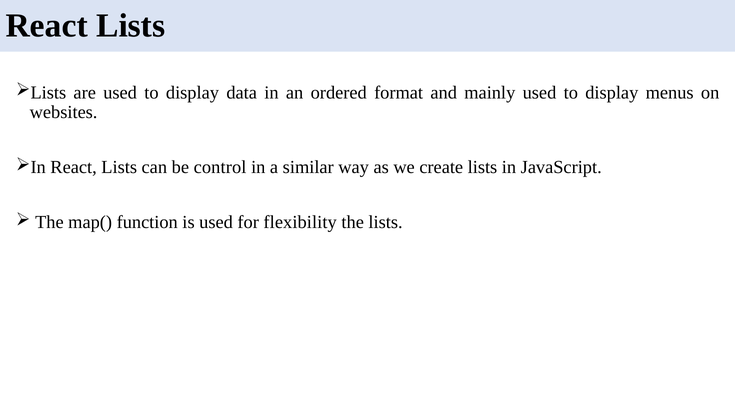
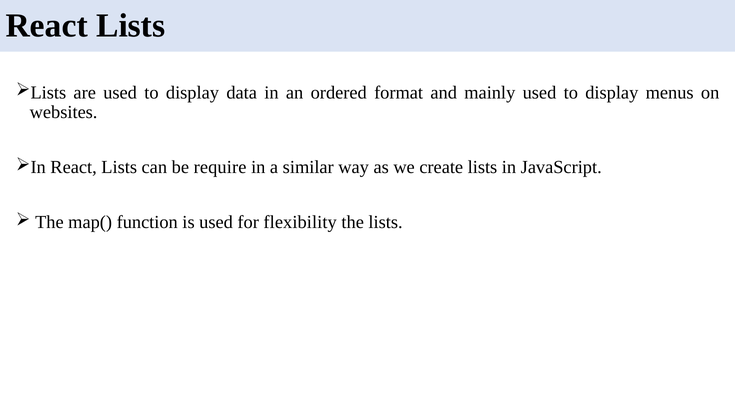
control: control -> require
